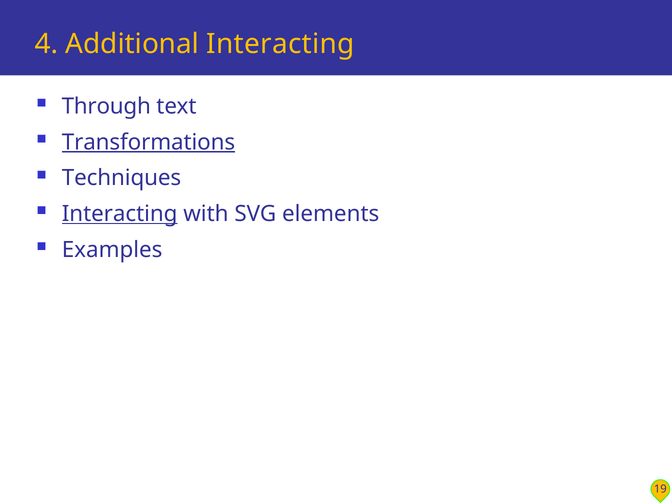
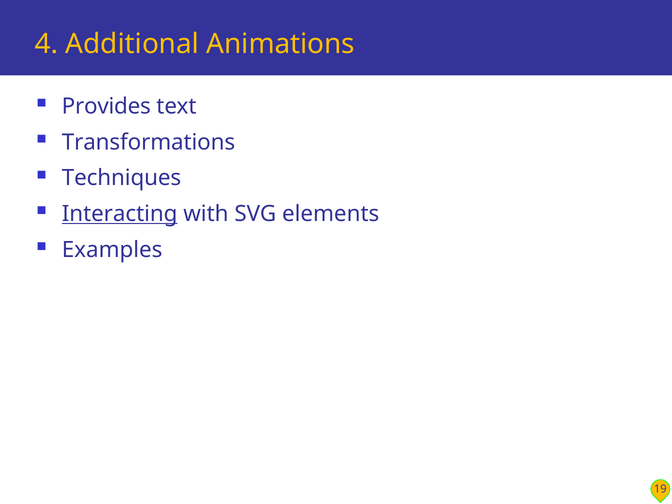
Additional Interacting: Interacting -> Animations
Through: Through -> Provides
Transformations underline: present -> none
